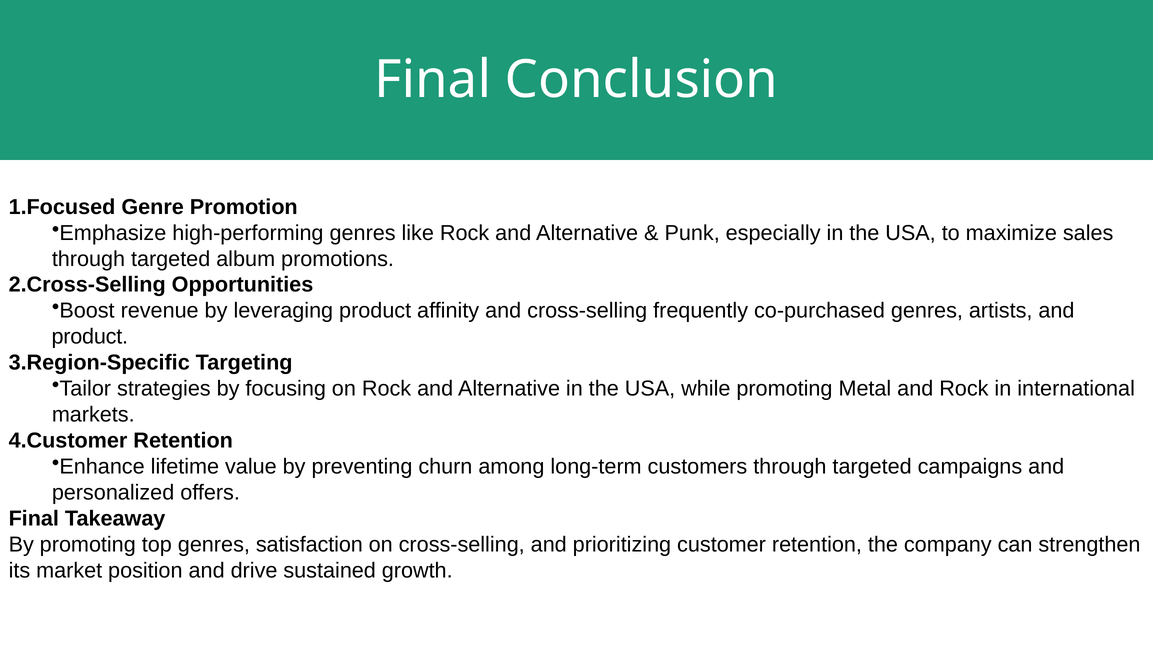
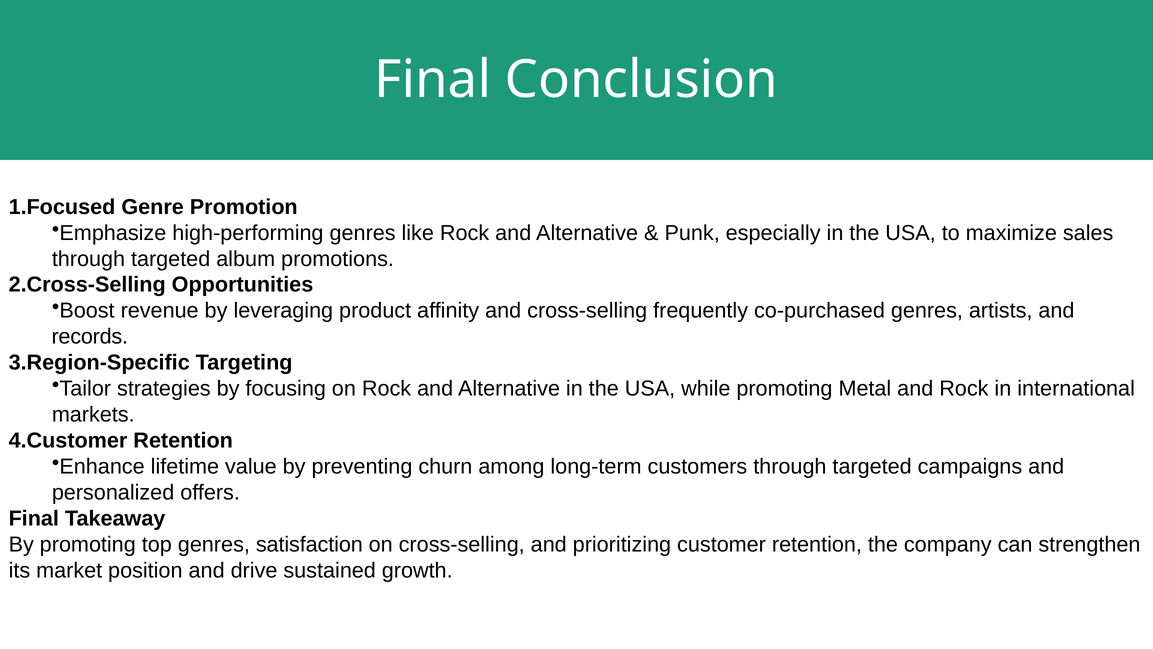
product at (90, 337): product -> records
